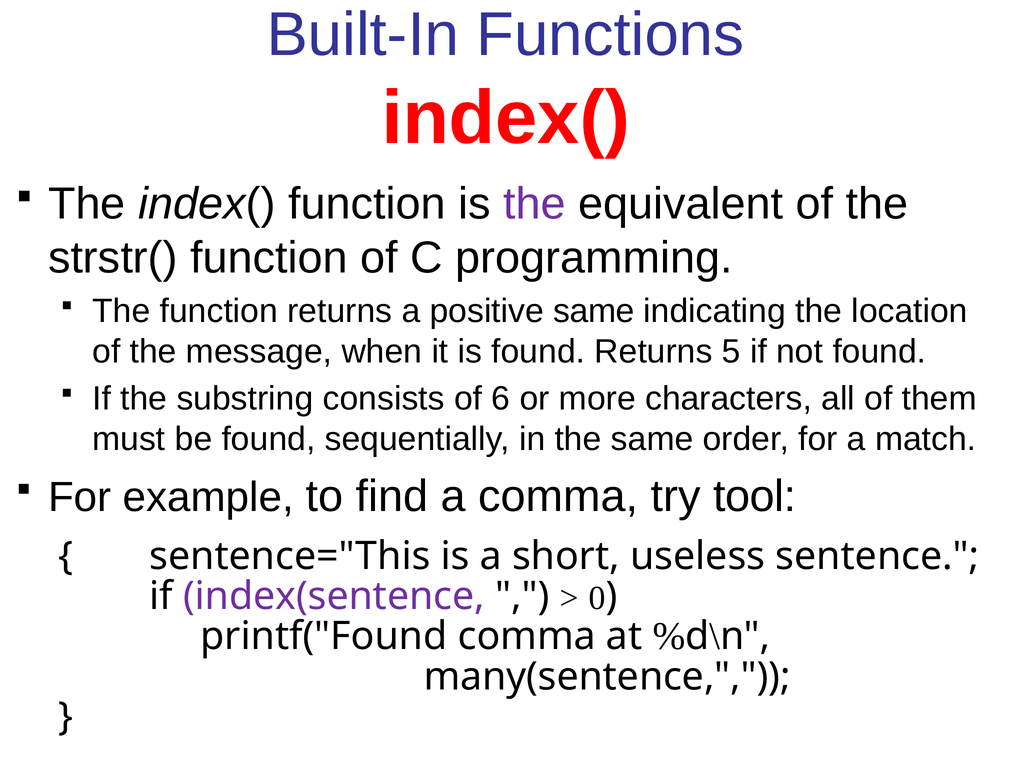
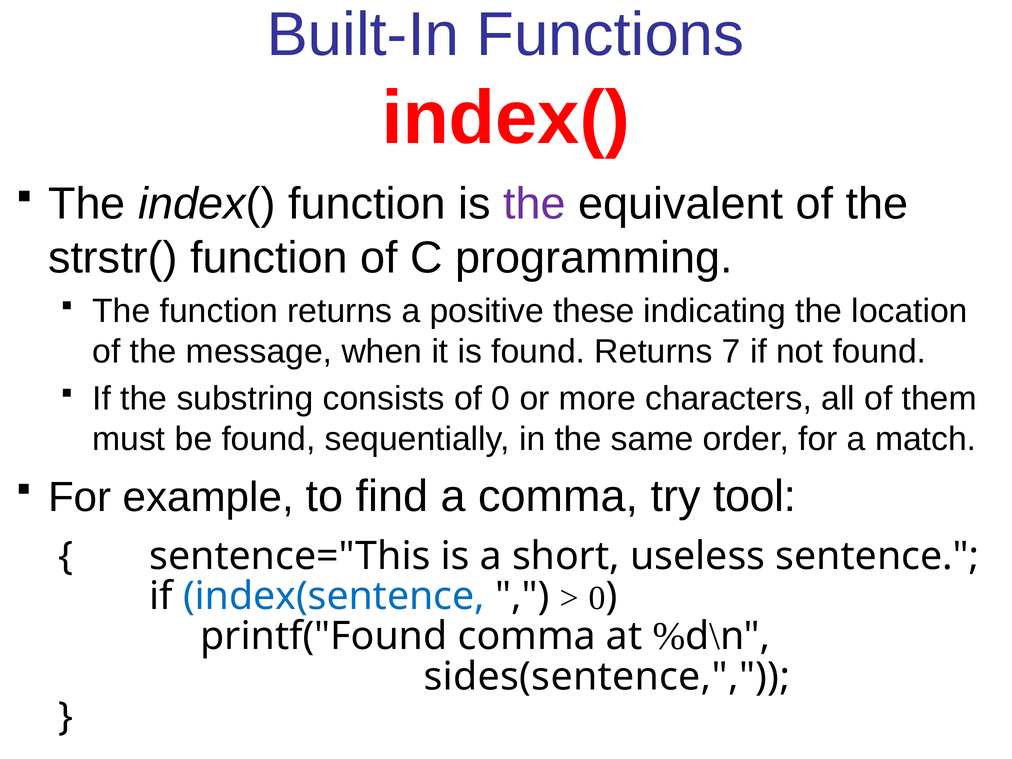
positive same: same -> these
5: 5 -> 7
of 6: 6 -> 0
index(sentence colour: purple -> blue
many(sentence: many(sentence -> sides(sentence
